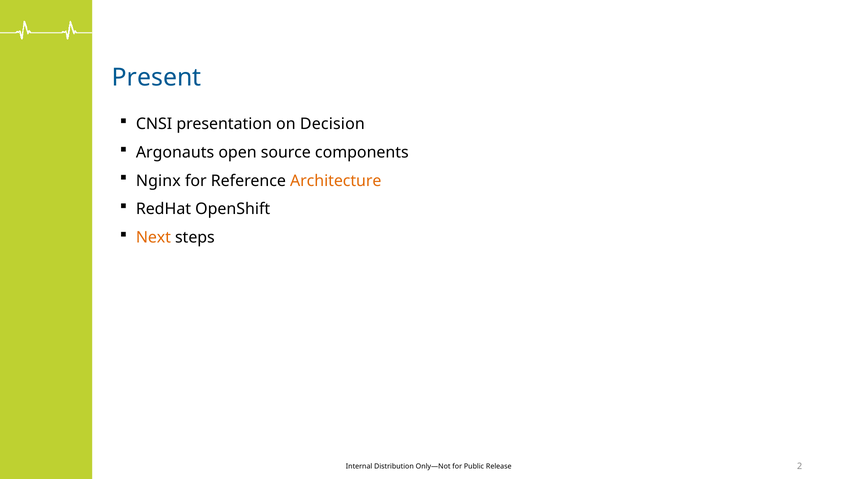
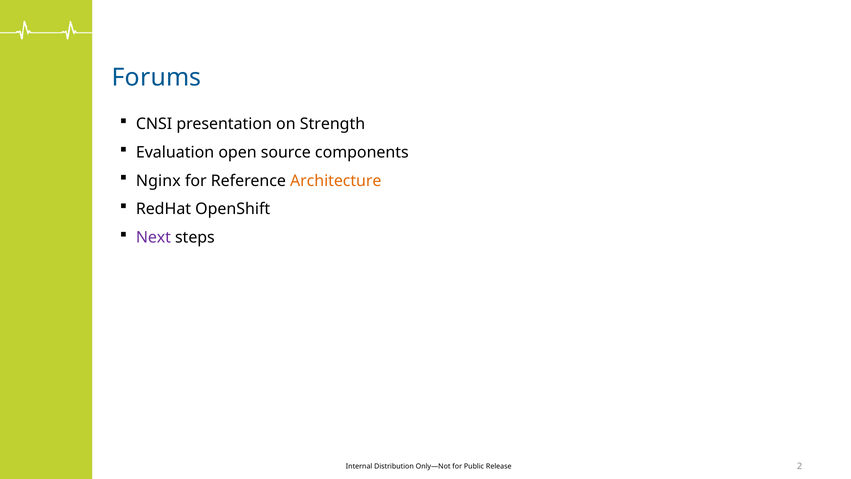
Present: Present -> Forums
Decision: Decision -> Strength
Argonauts: Argonauts -> Evaluation
Next colour: orange -> purple
